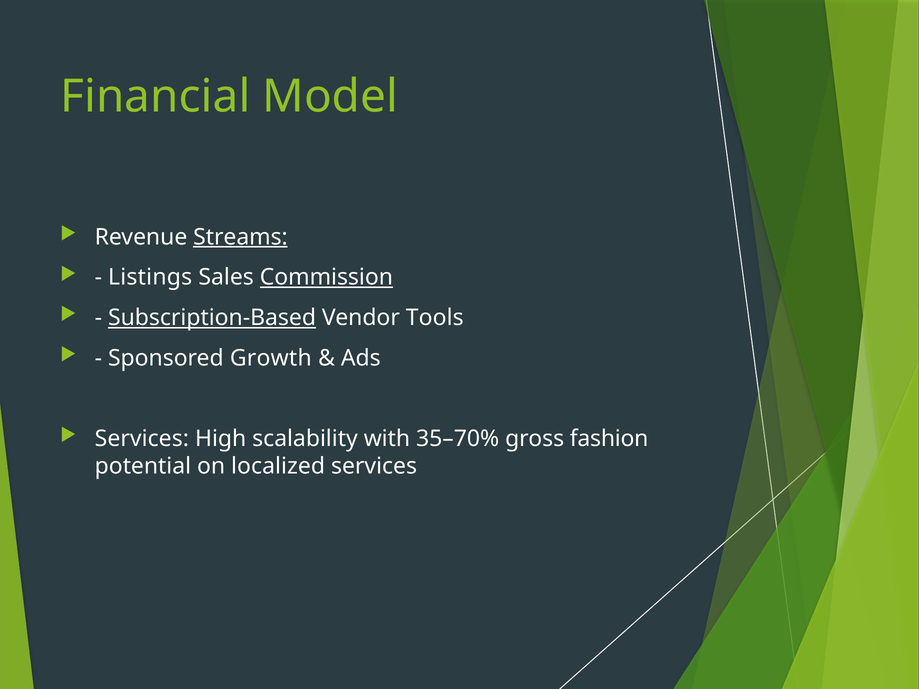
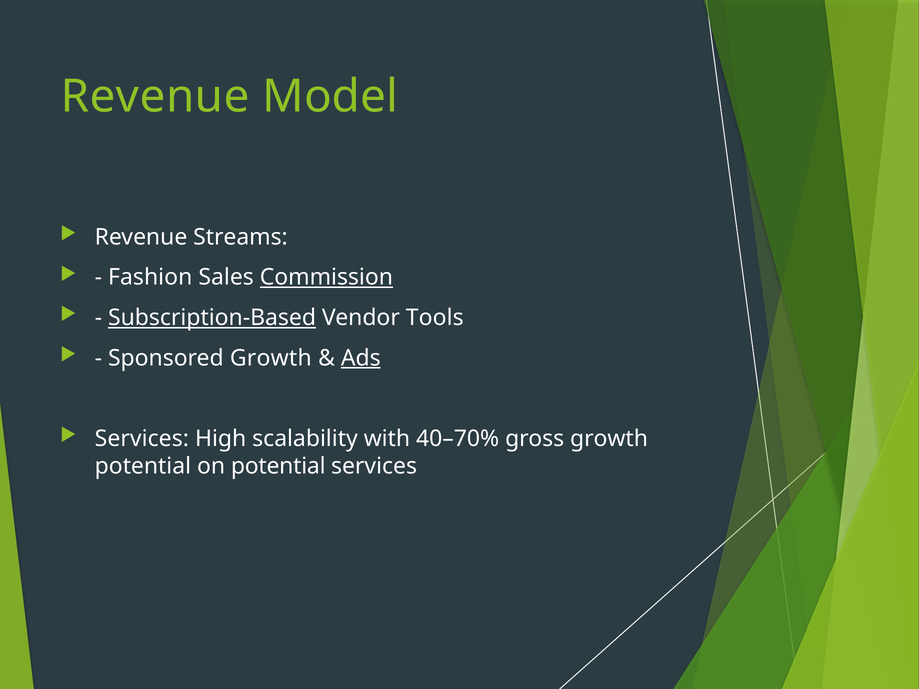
Financial at (155, 97): Financial -> Revenue
Streams underline: present -> none
Listings: Listings -> Fashion
Ads underline: none -> present
35–70%: 35–70% -> 40–70%
gross fashion: fashion -> growth
on localized: localized -> potential
